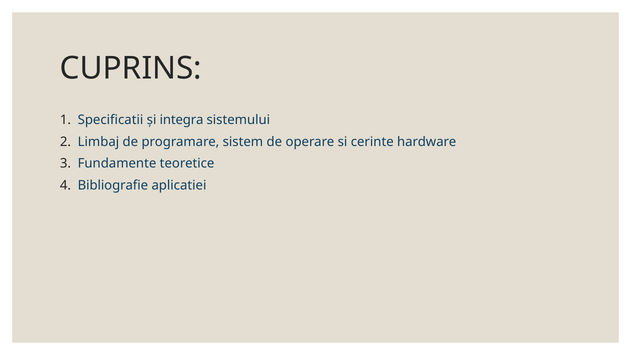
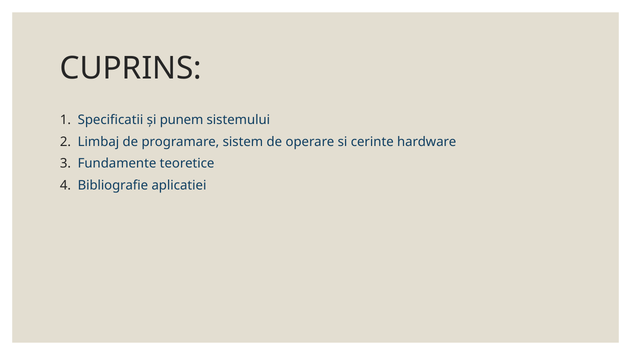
integra: integra -> punem
